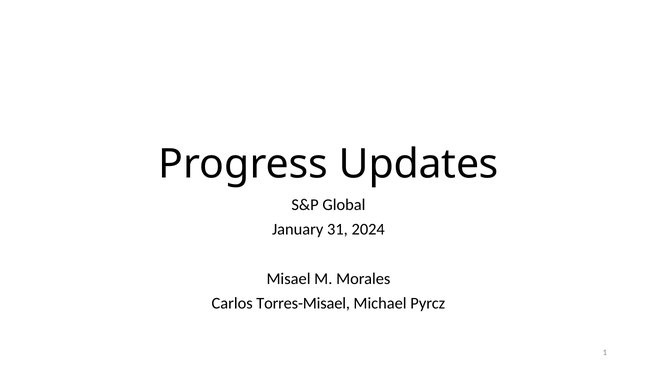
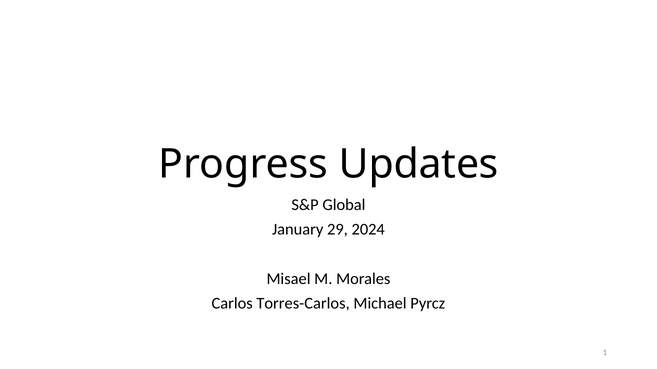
31: 31 -> 29
Torres-Misael: Torres-Misael -> Torres-Carlos
